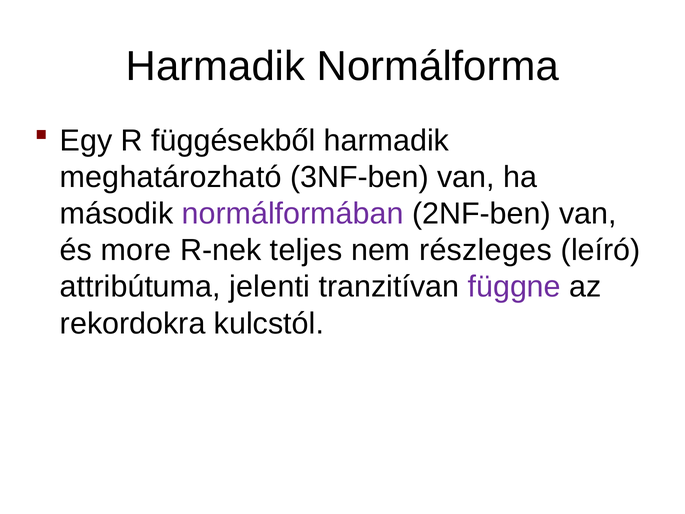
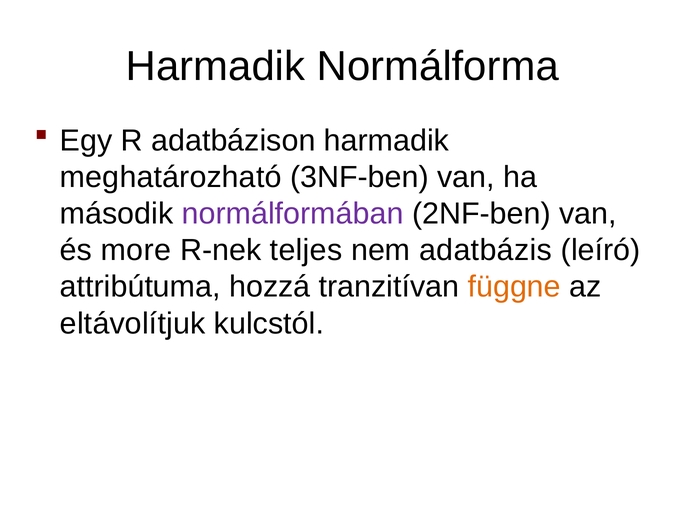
függésekből: függésekből -> adatbázison
részleges: részleges -> adatbázis
jelenti: jelenti -> hozzá
függne colour: purple -> orange
rekordokra: rekordokra -> eltávolítjuk
